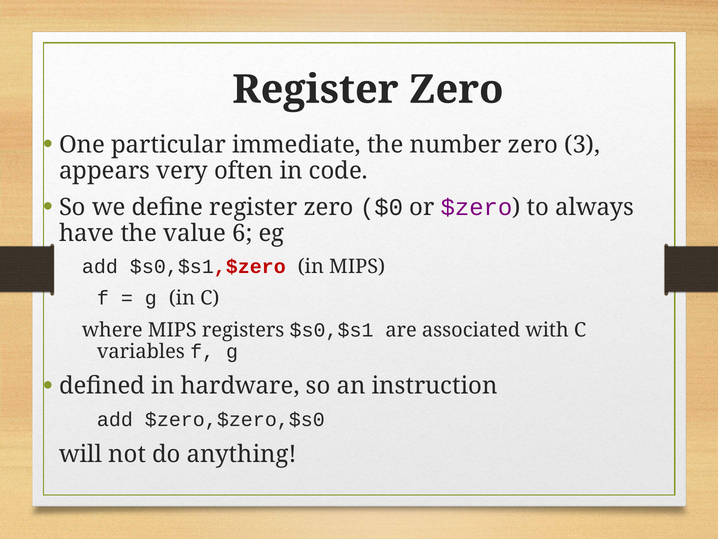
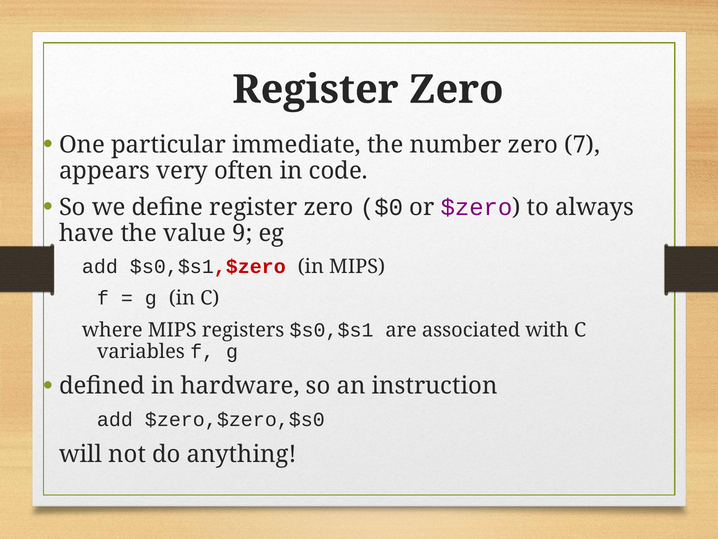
3: 3 -> 7
6: 6 -> 9
